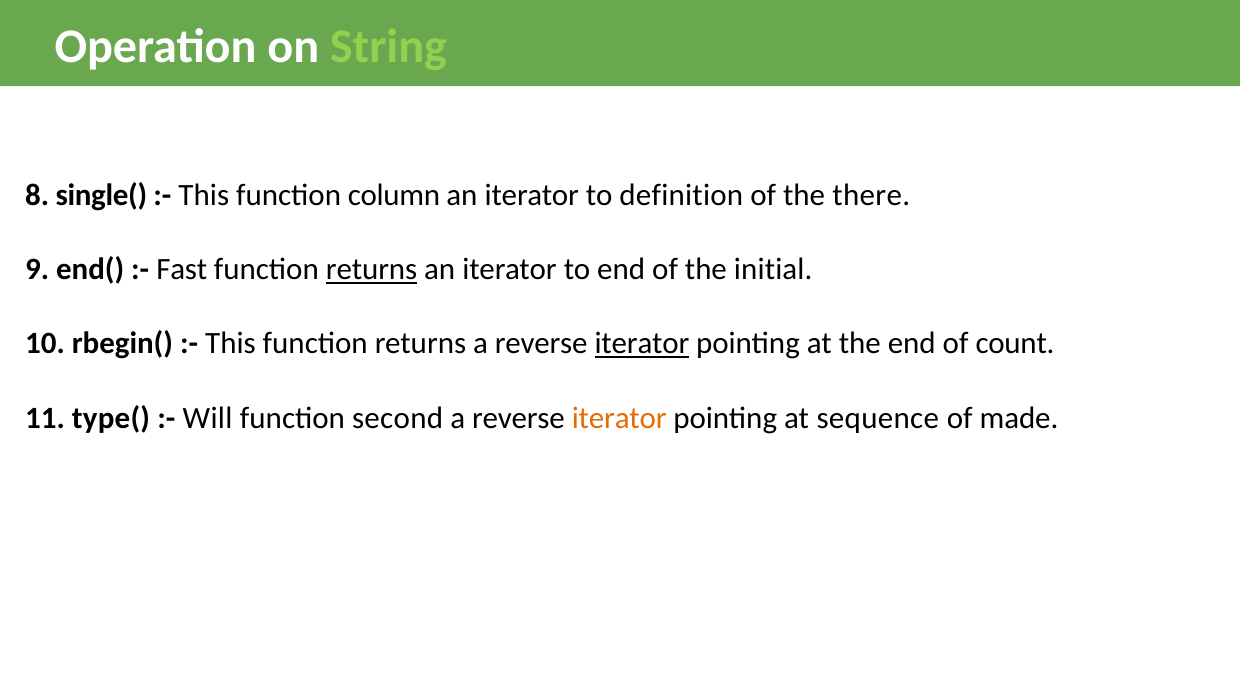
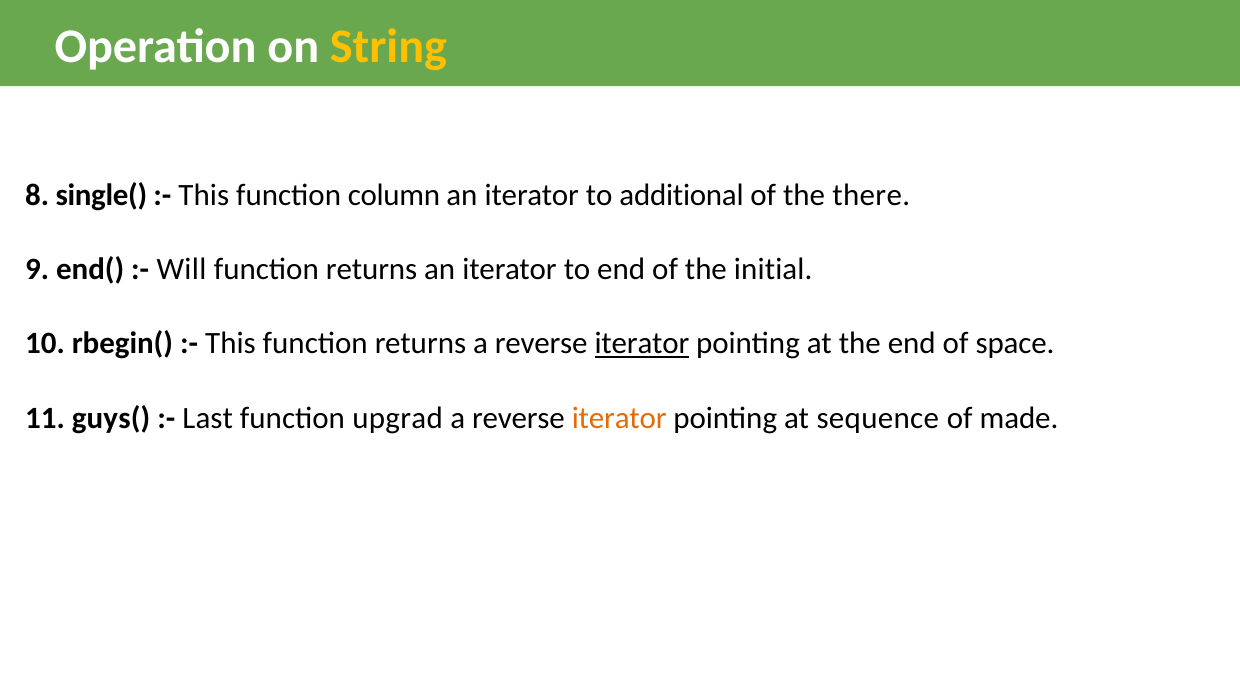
String colour: light green -> yellow
definition: definition -> additional
Fast: Fast -> Will
returns at (372, 270) underline: present -> none
count: count -> space
type(: type( -> guys(
Will: Will -> Last
second: second -> upgrad
